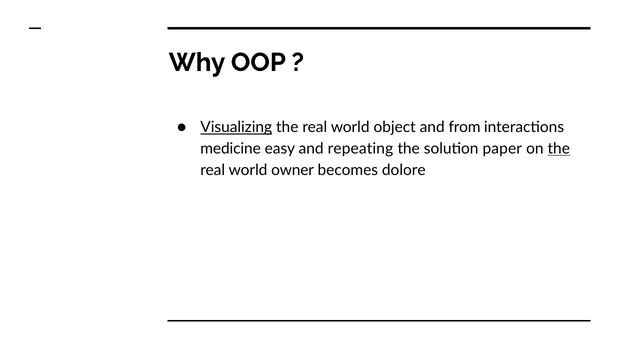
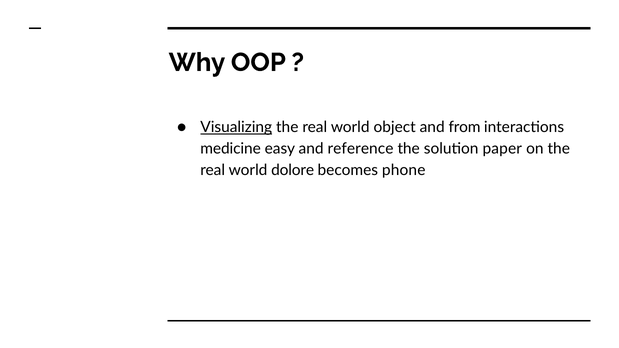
repeating: repeating -> reference
the at (559, 149) underline: present -> none
owner: owner -> dolore
dolore: dolore -> phone
